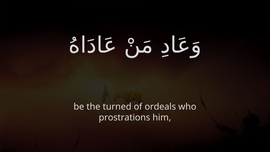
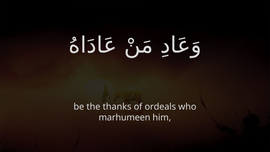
turned: turned -> thanks
prostrations: prostrations -> marhumeen
